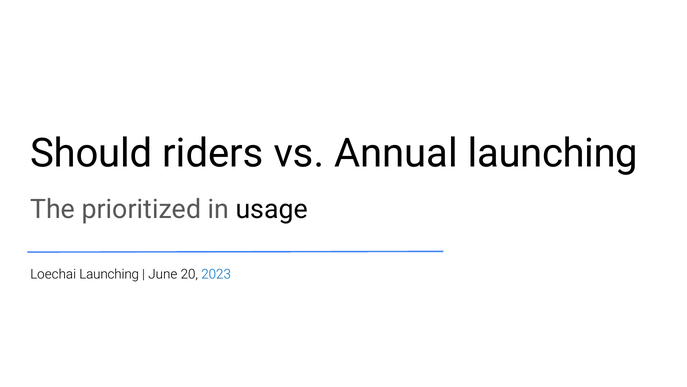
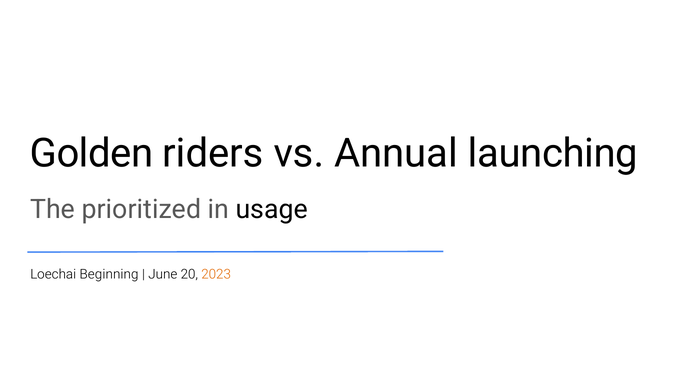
Should: Should -> Golden
Loechai Launching: Launching -> Beginning
2023 colour: blue -> orange
